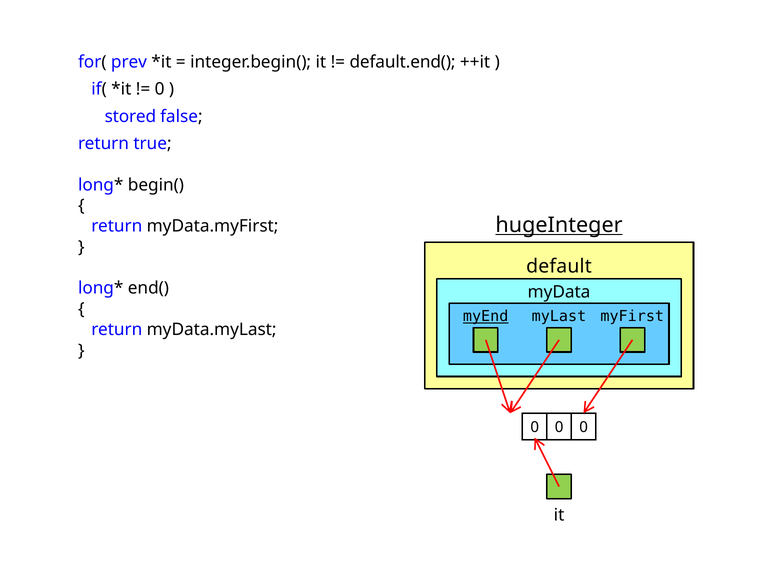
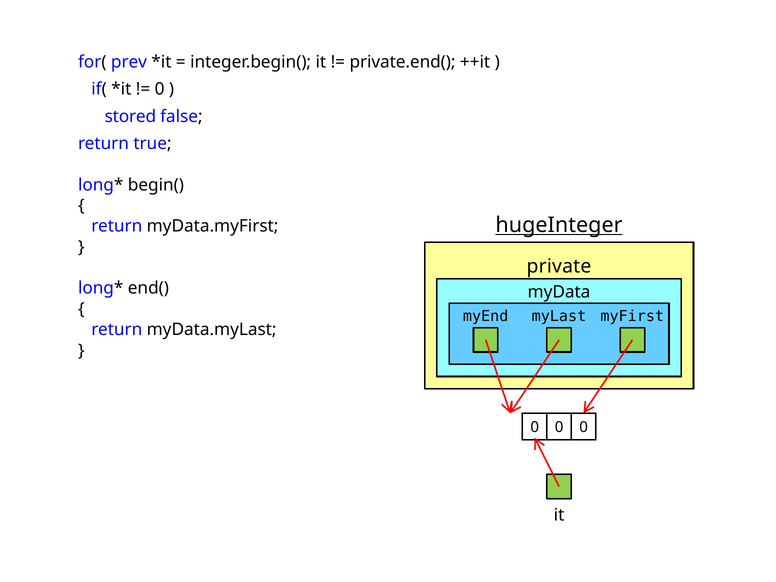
default.end(: default.end( -> private.end(
default: default -> private
myEnd underline: present -> none
